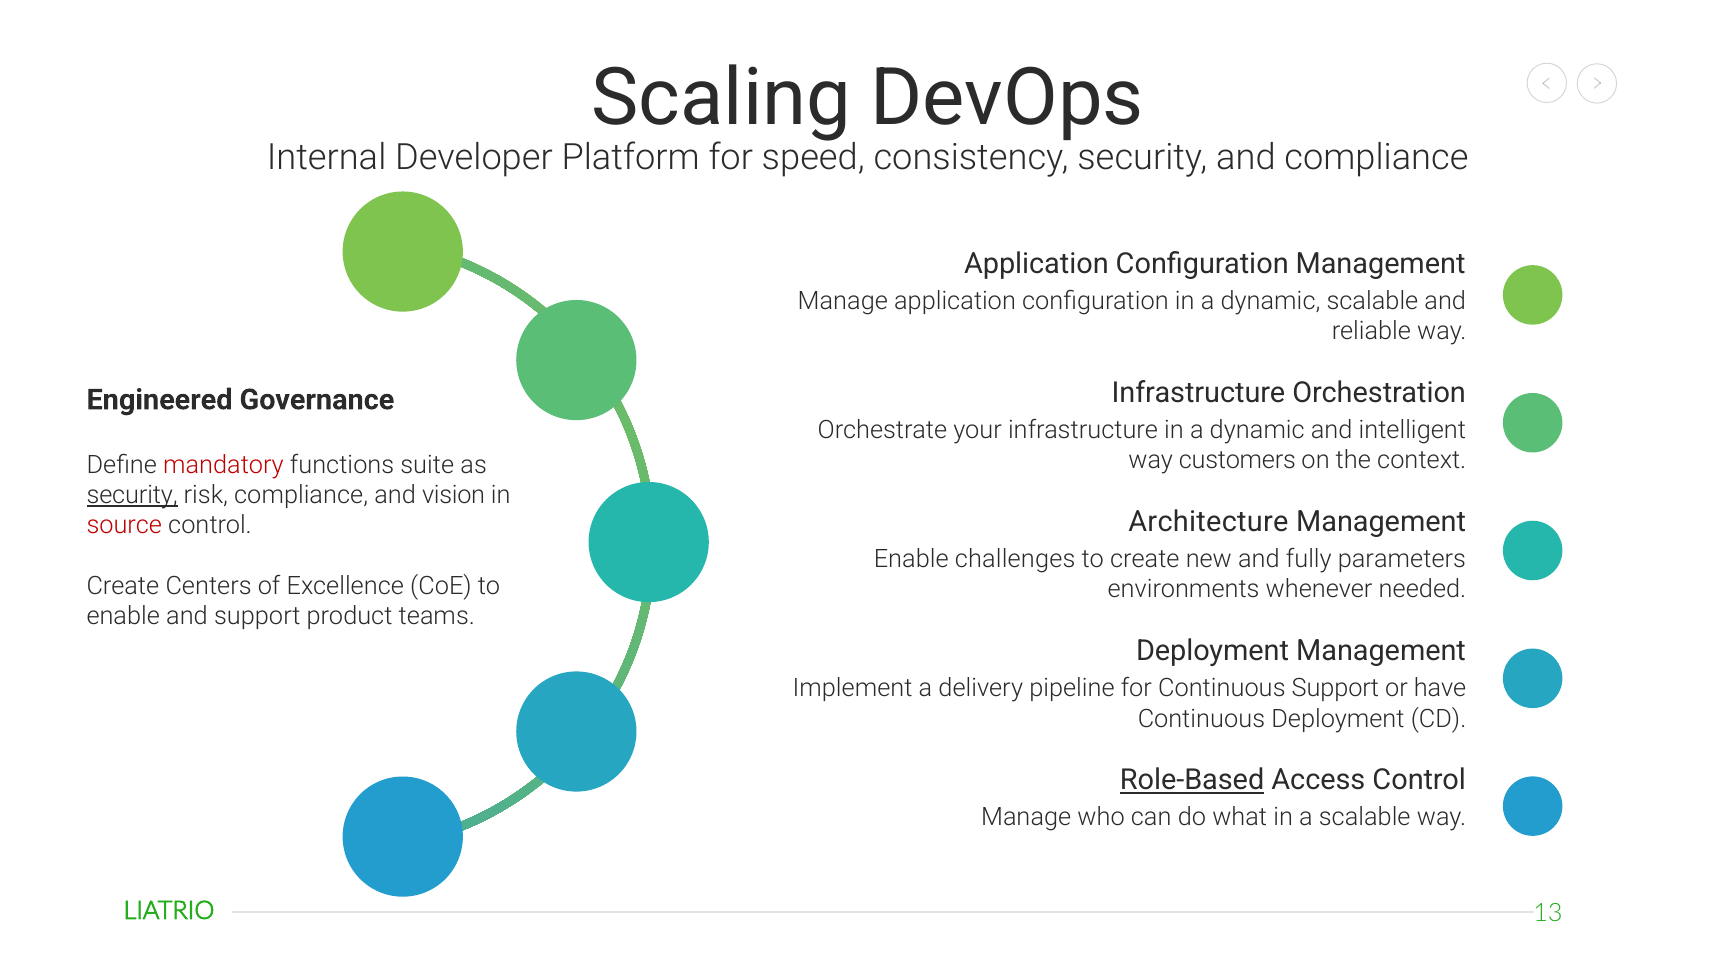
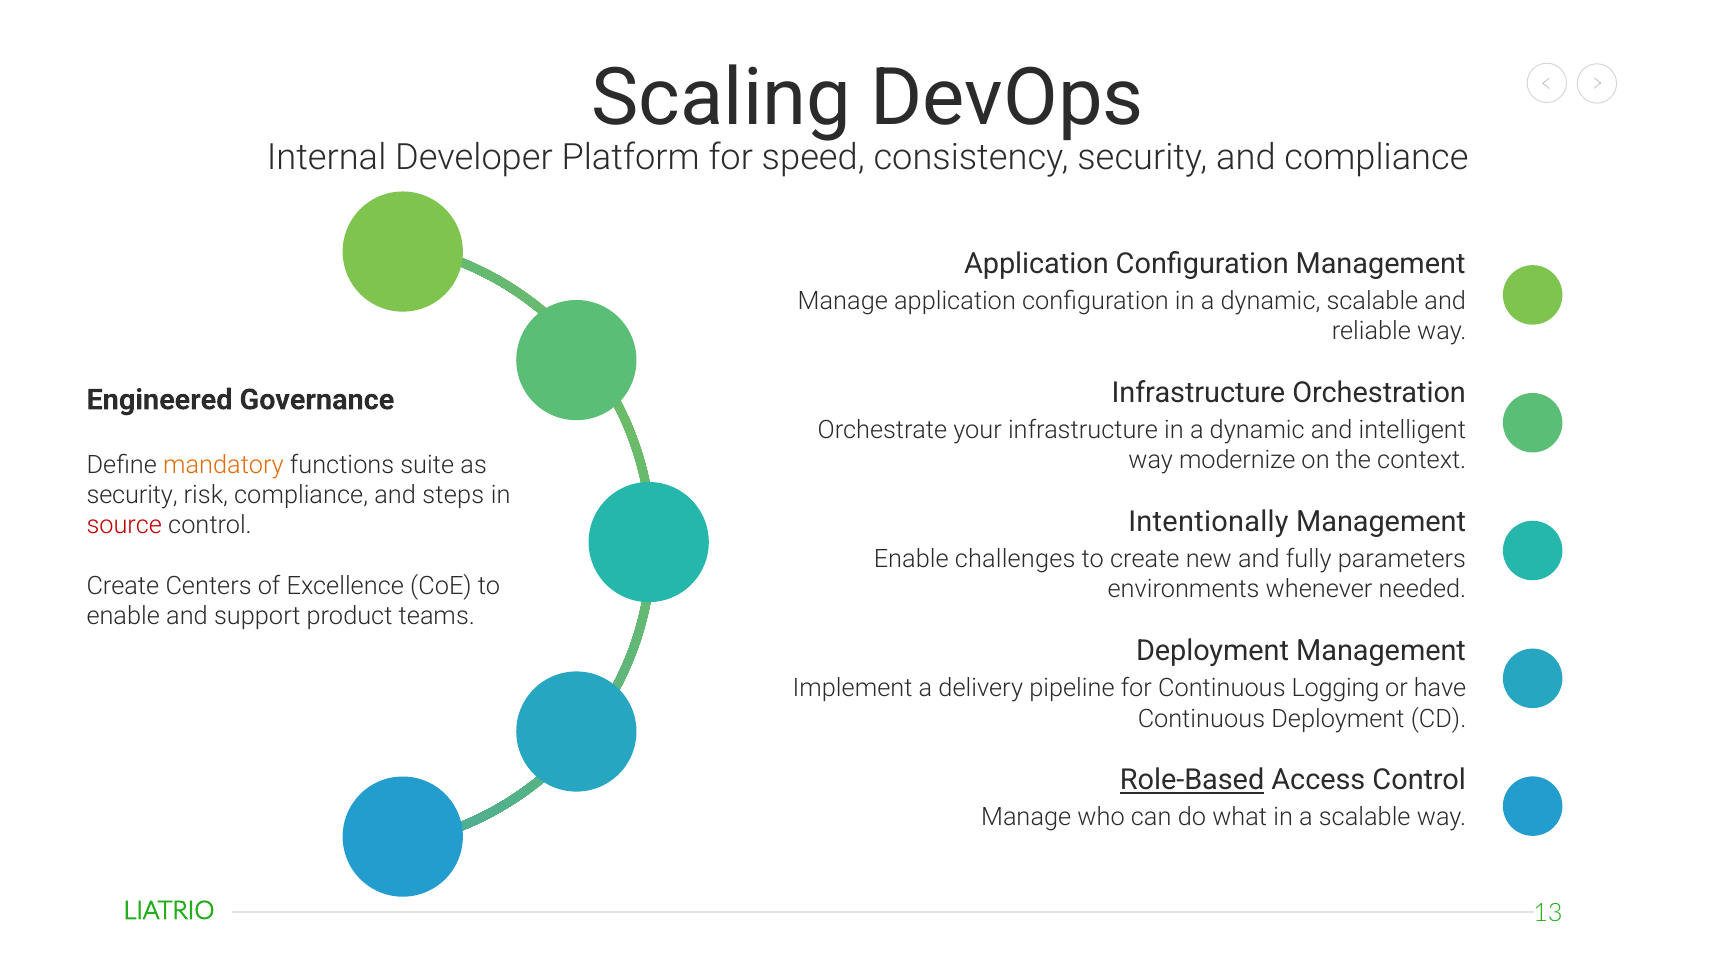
customers: customers -> modernize
mandatory colour: red -> orange
security at (132, 495) underline: present -> none
vision: vision -> steps
Architecture: Architecture -> Intentionally
Continuous Support: Support -> Logging
